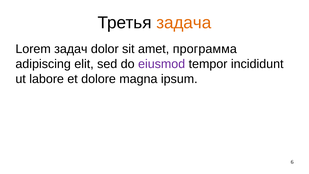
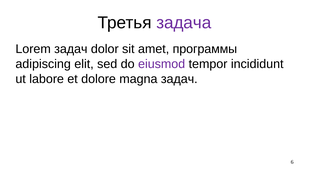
задача colour: orange -> purple
программа: программа -> программы
magna ipsum: ipsum -> задач
